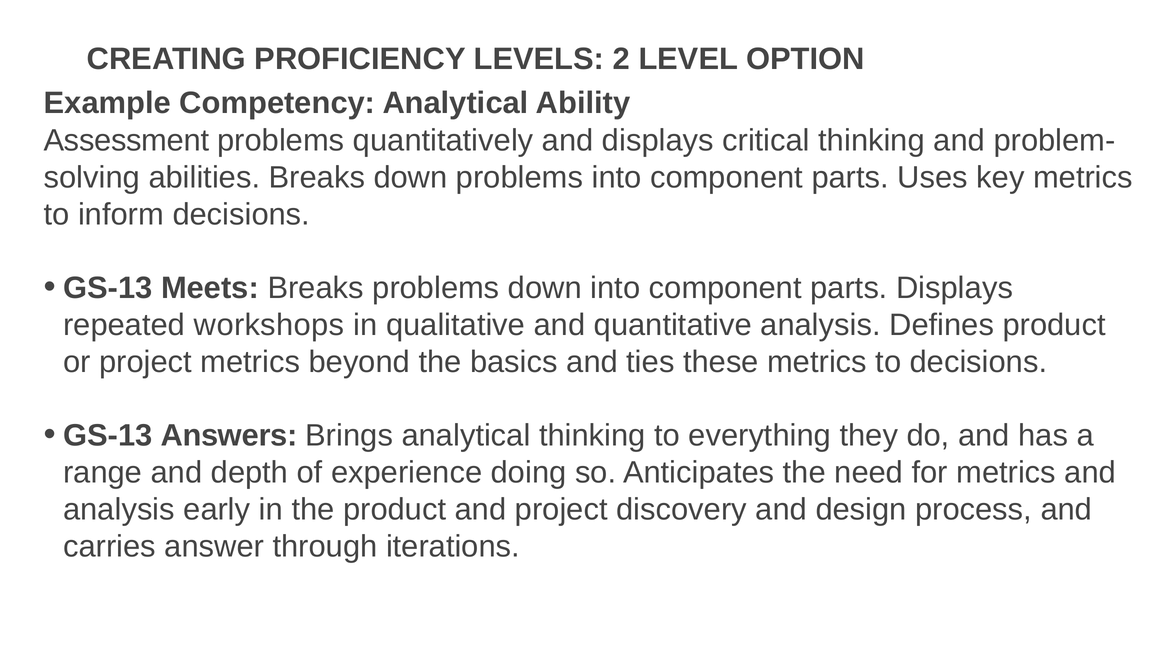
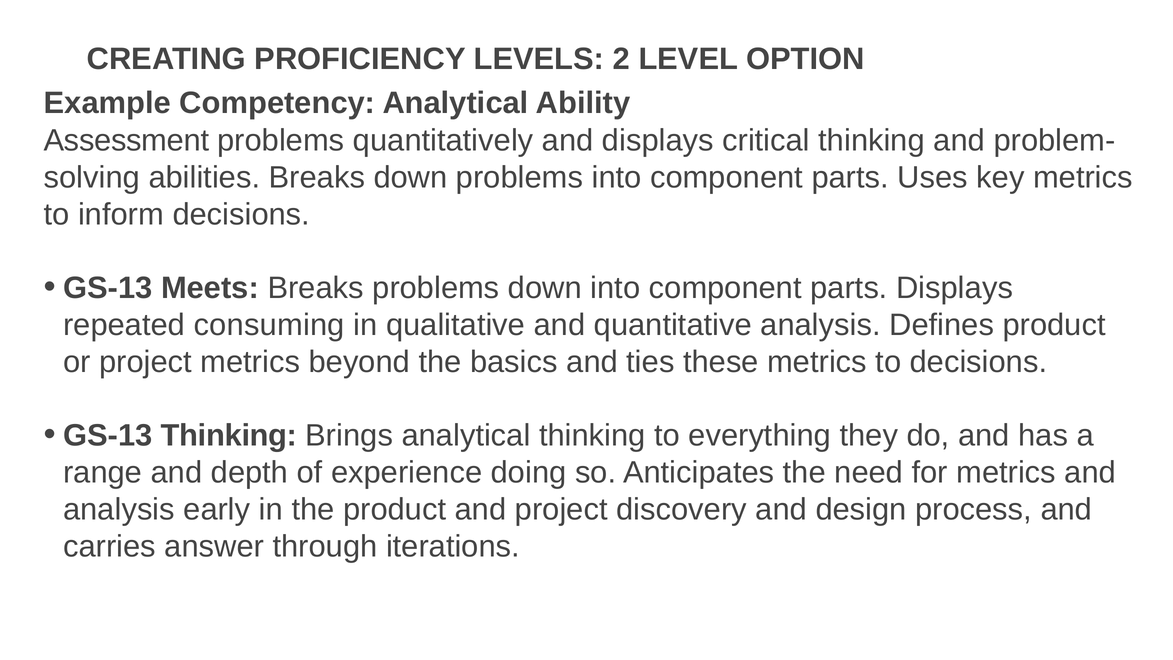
workshops: workshops -> consuming
GS-13 Answers: Answers -> Thinking
